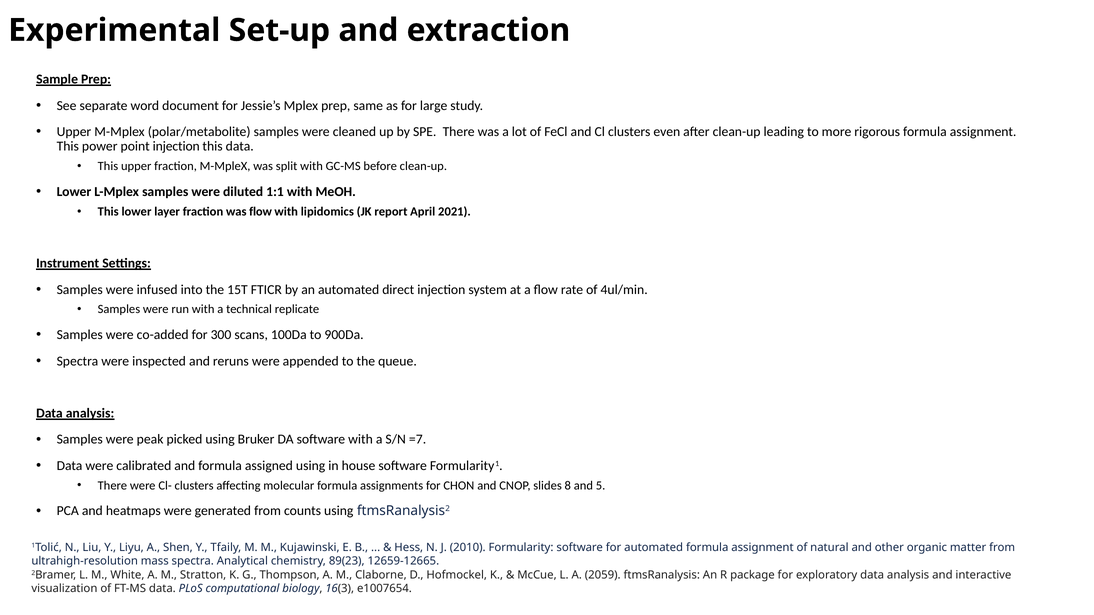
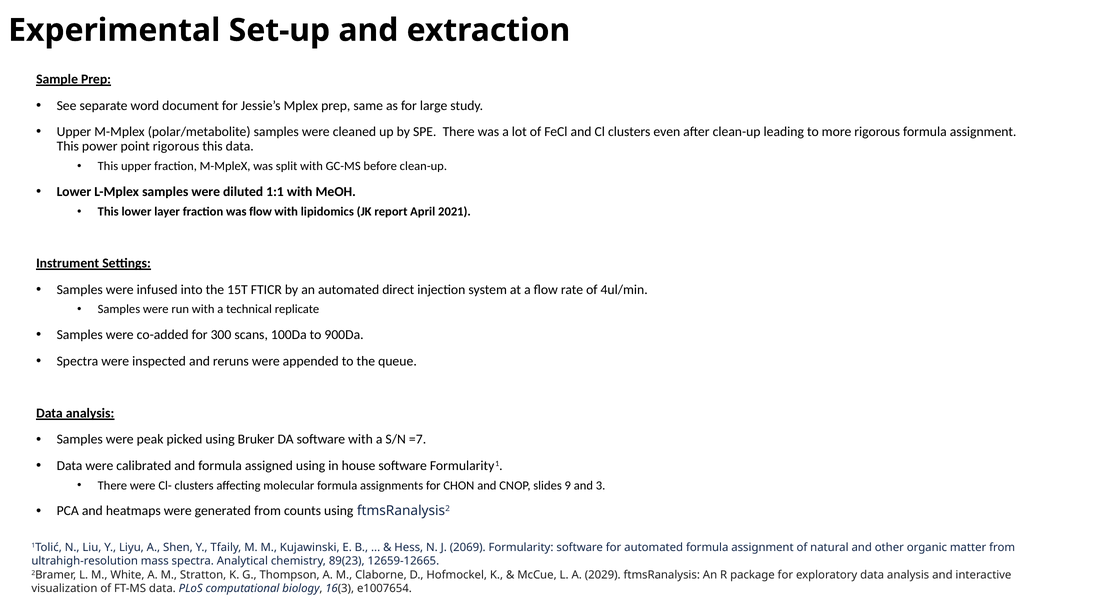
point injection: injection -> rigorous
8: 8 -> 9
5: 5 -> 3
2010: 2010 -> 2069
2059: 2059 -> 2029
